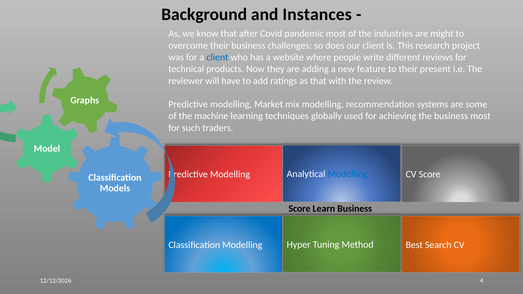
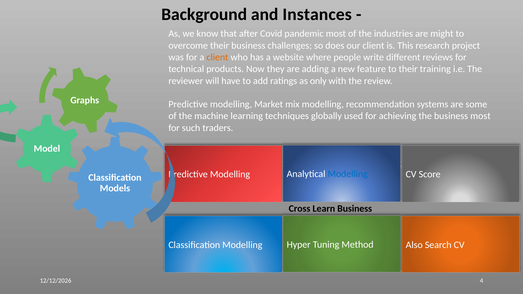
client at (217, 57) colour: blue -> orange
present: present -> training
as that: that -> only
Score at (300, 209): Score -> Cross
Best: Best -> Also
